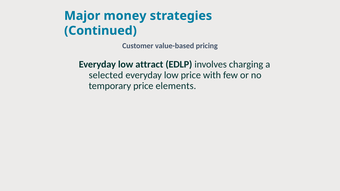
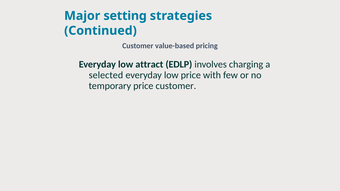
money: money -> setting
price elements: elements -> customer
